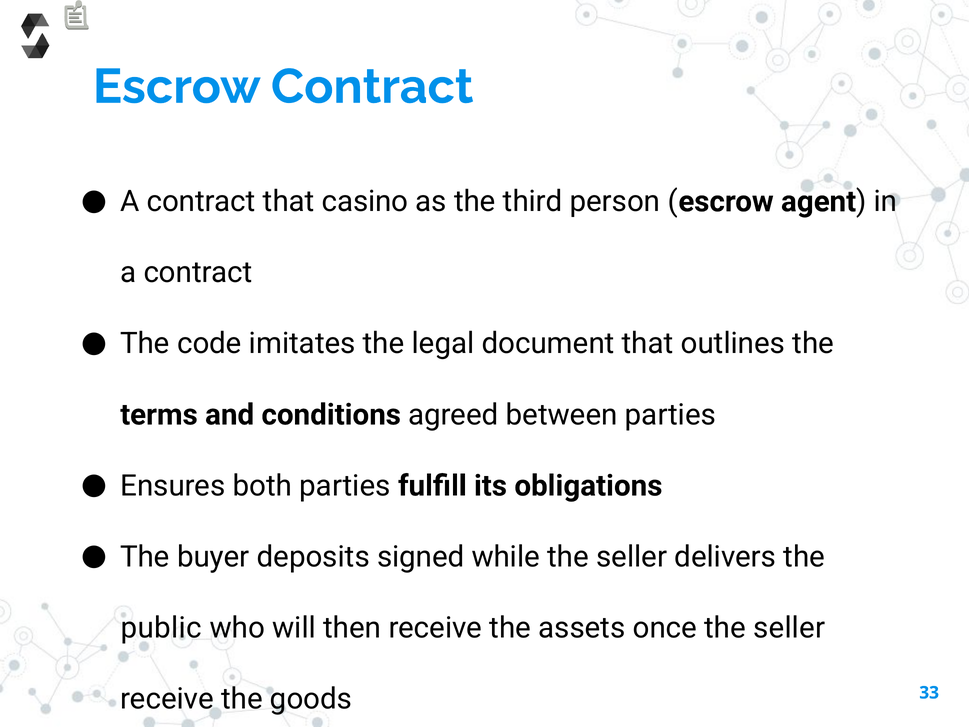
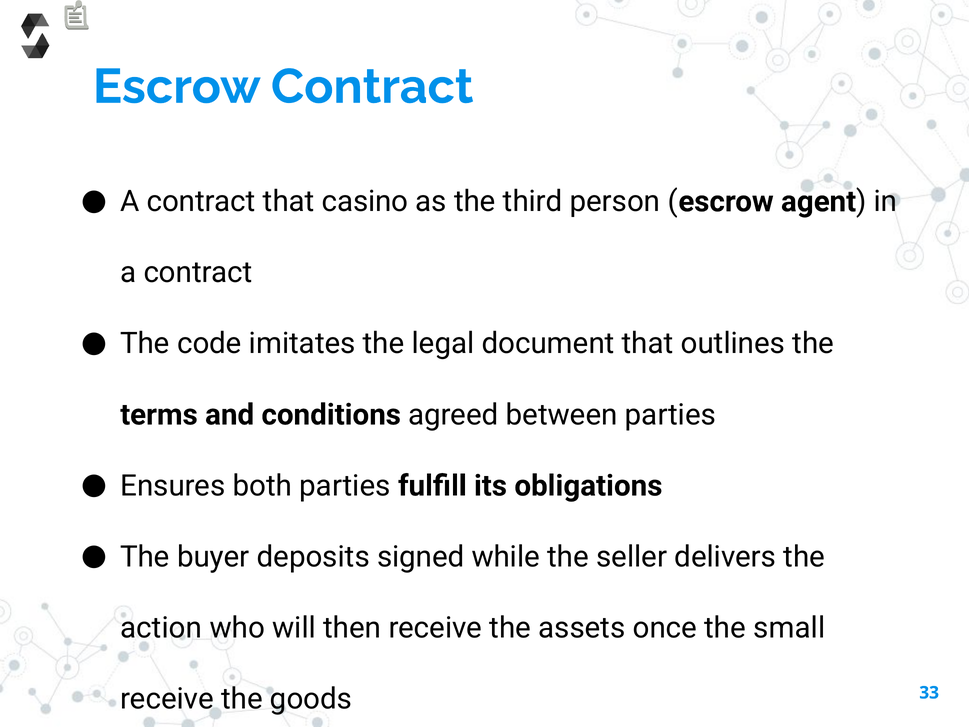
public: public -> action
once the seller: seller -> small
